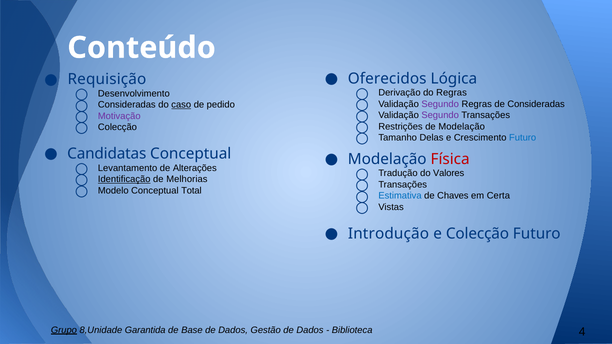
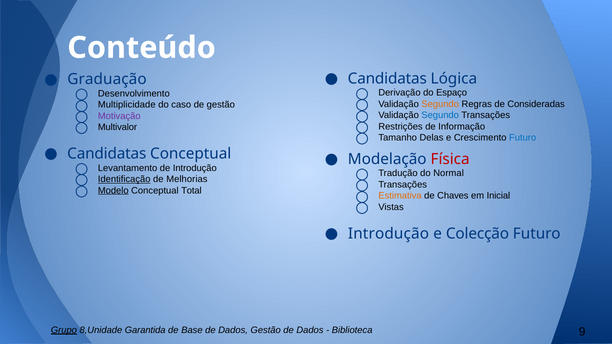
Oferecidos at (387, 79): Oferecidos -> Candidatas
Requisição: Requisição -> Graduação
do Regras: Regras -> Espaço
Segundo at (440, 104) colour: purple -> orange
Consideradas at (127, 105): Consideradas -> Multiplicidade
caso underline: present -> none
de pedido: pedido -> gestão
Segundo at (440, 115) colour: purple -> blue
de Modelação: Modelação -> Informação
Colecção at (117, 127): Colecção -> Multivalor
de Alterações: Alterações -> Introdução
Valores: Valores -> Normal
Modelo underline: none -> present
Estimativa colour: blue -> orange
Certa: Certa -> Inicial
4: 4 -> 9
